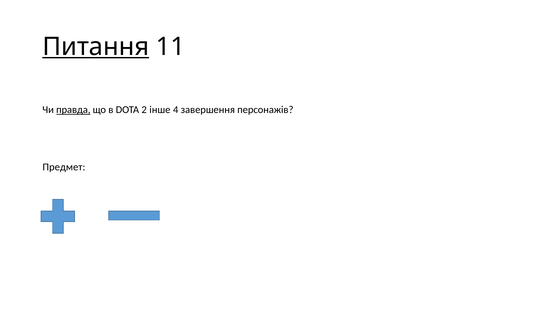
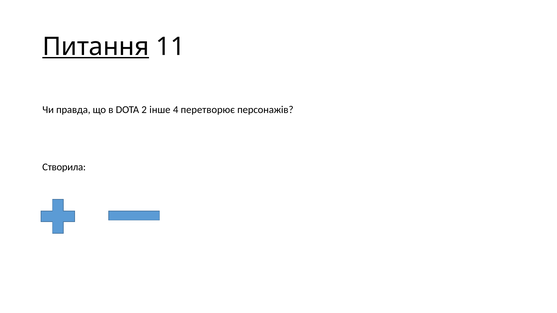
правда underline: present -> none
завершення: завершення -> перетворює
Предмет: Предмет -> Створила
